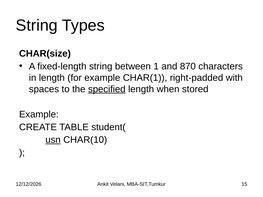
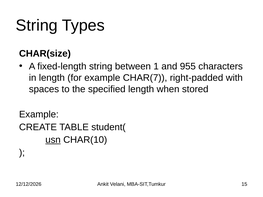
870: 870 -> 955
CHAR(1: CHAR(1 -> CHAR(7
specified underline: present -> none
